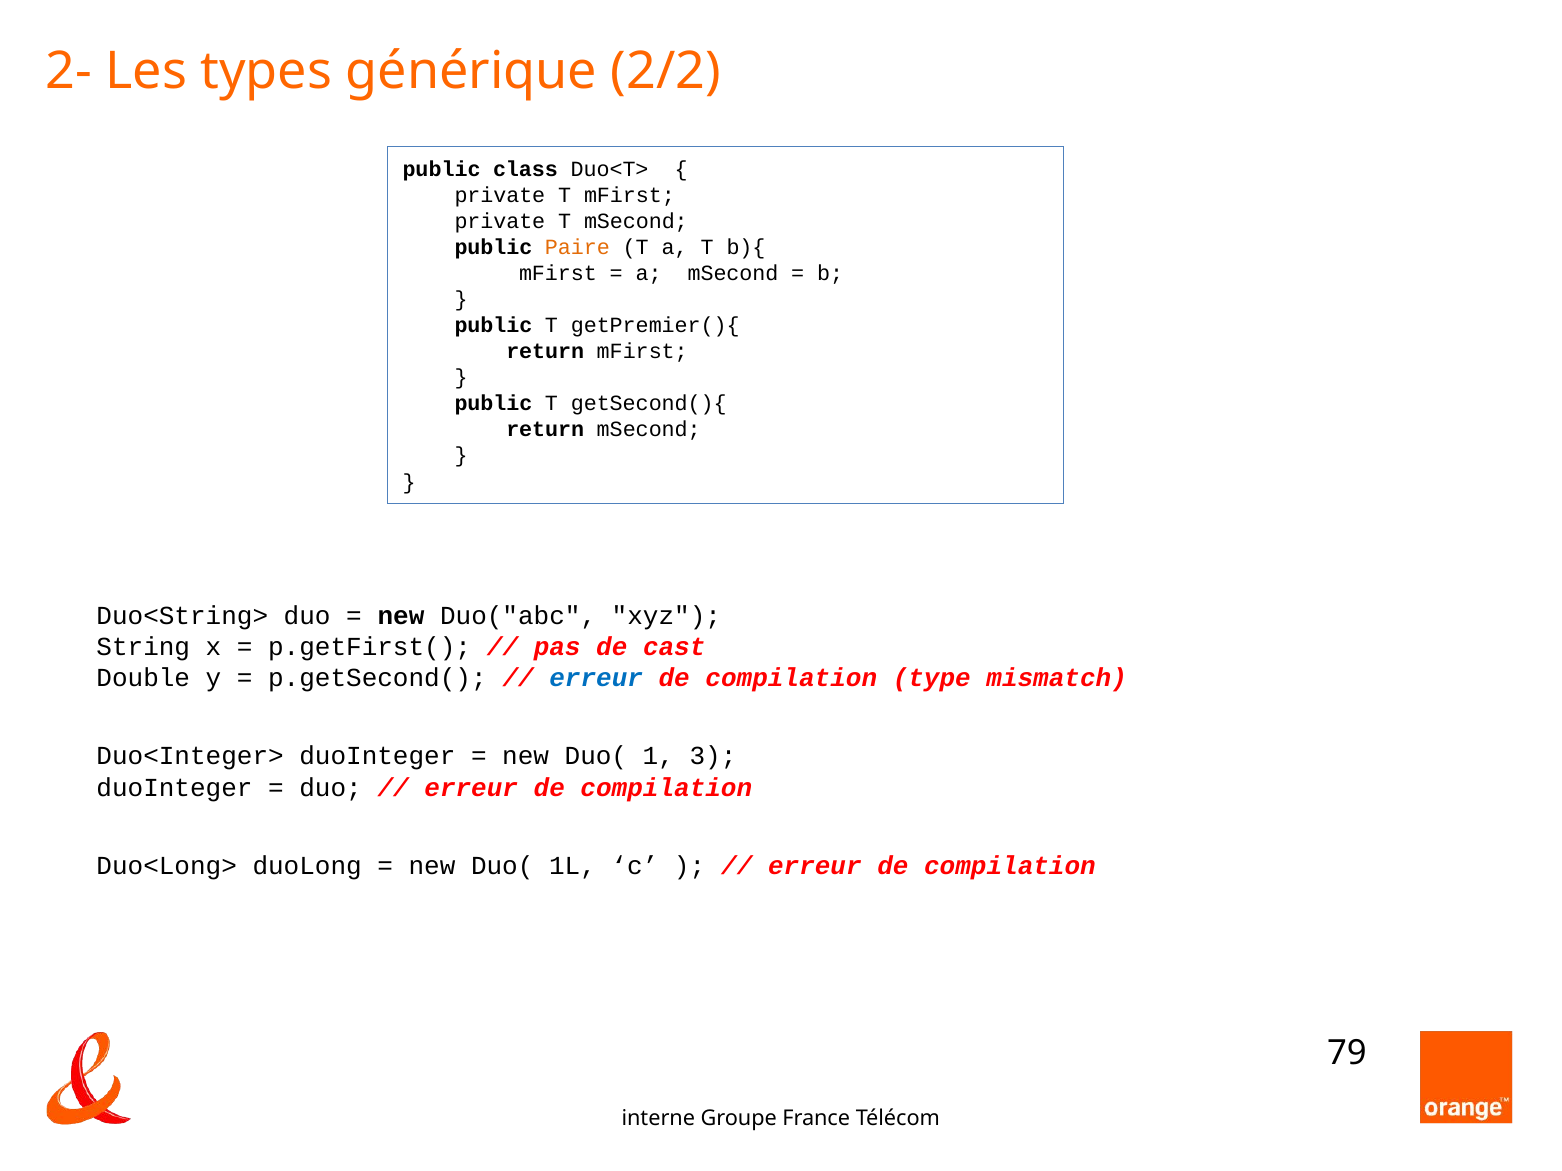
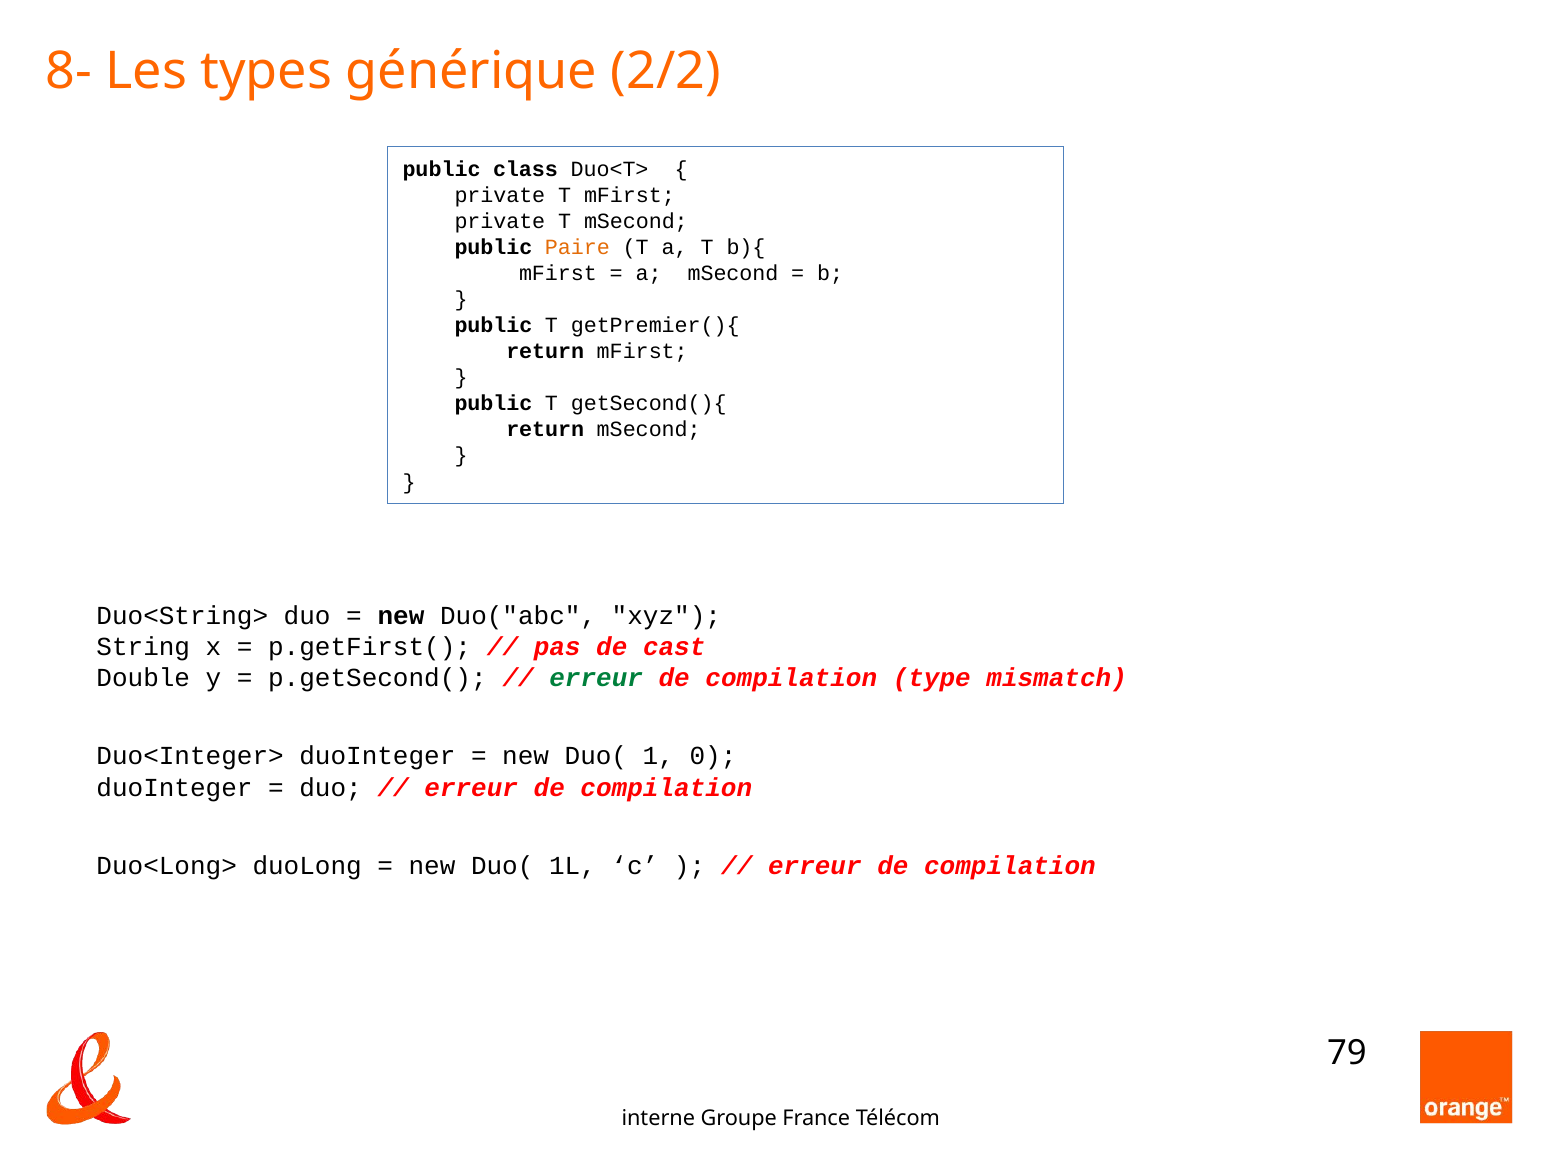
2-: 2- -> 8-
erreur at (596, 679) colour: blue -> green
3: 3 -> 0
